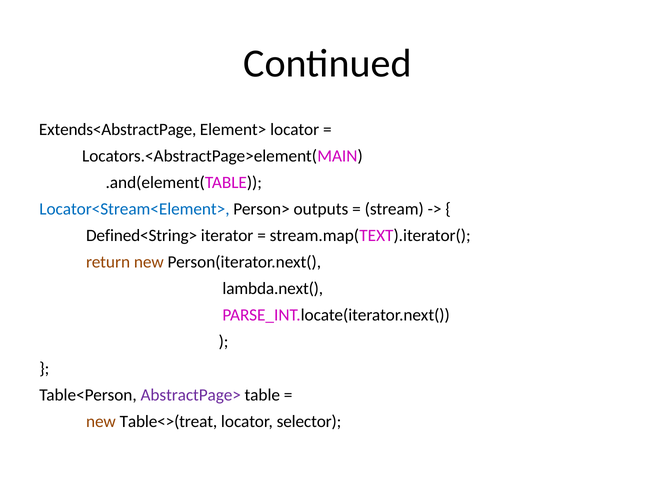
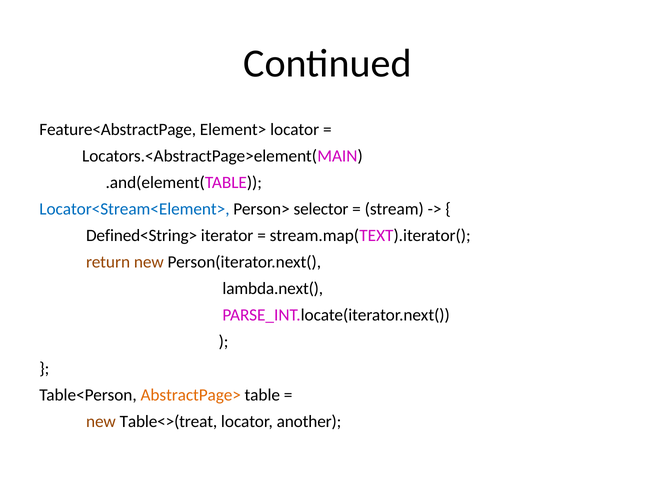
Extends<AbstractPage: Extends<AbstractPage -> Feature<AbstractPage
outputs: outputs -> selector
AbstractPage> colour: purple -> orange
selector: selector -> another
